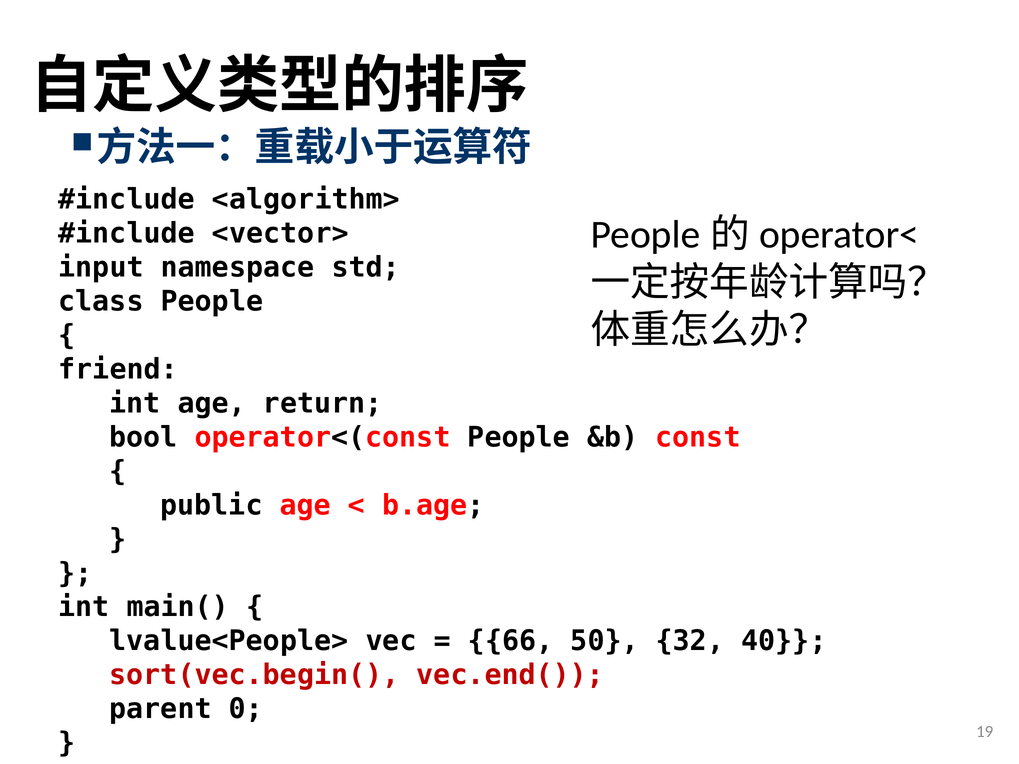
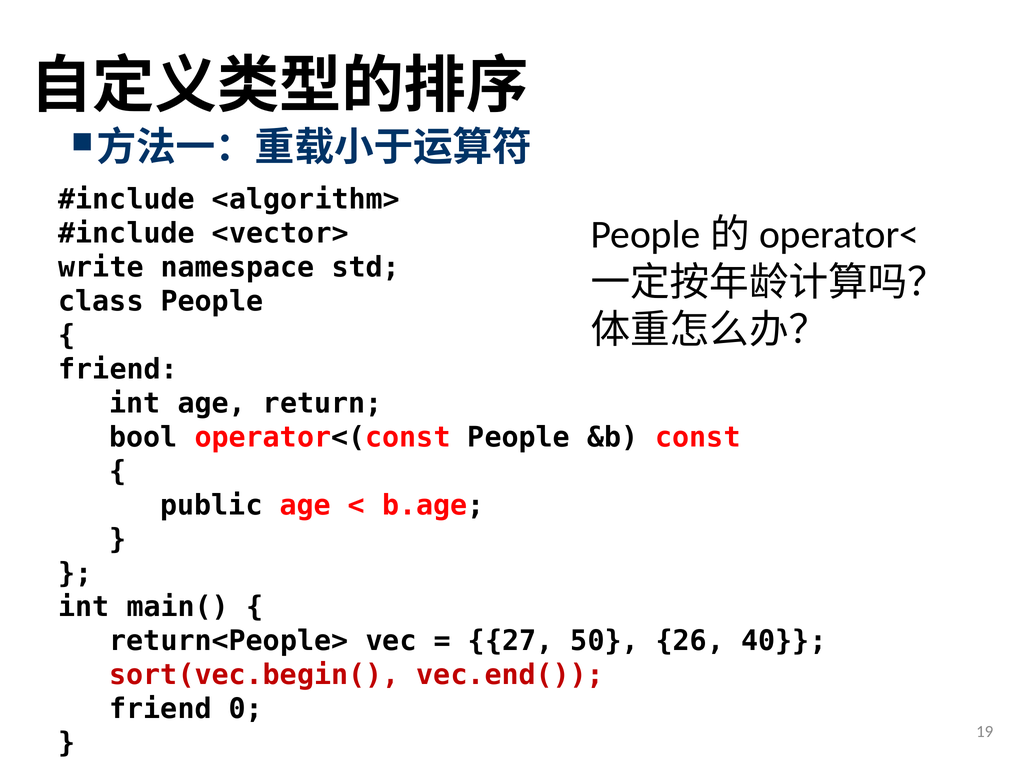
input: input -> write
lvalue<People>: lvalue<People> -> return<People>
66: 66 -> 27
32: 32 -> 26
parent at (160, 709): parent -> friend
